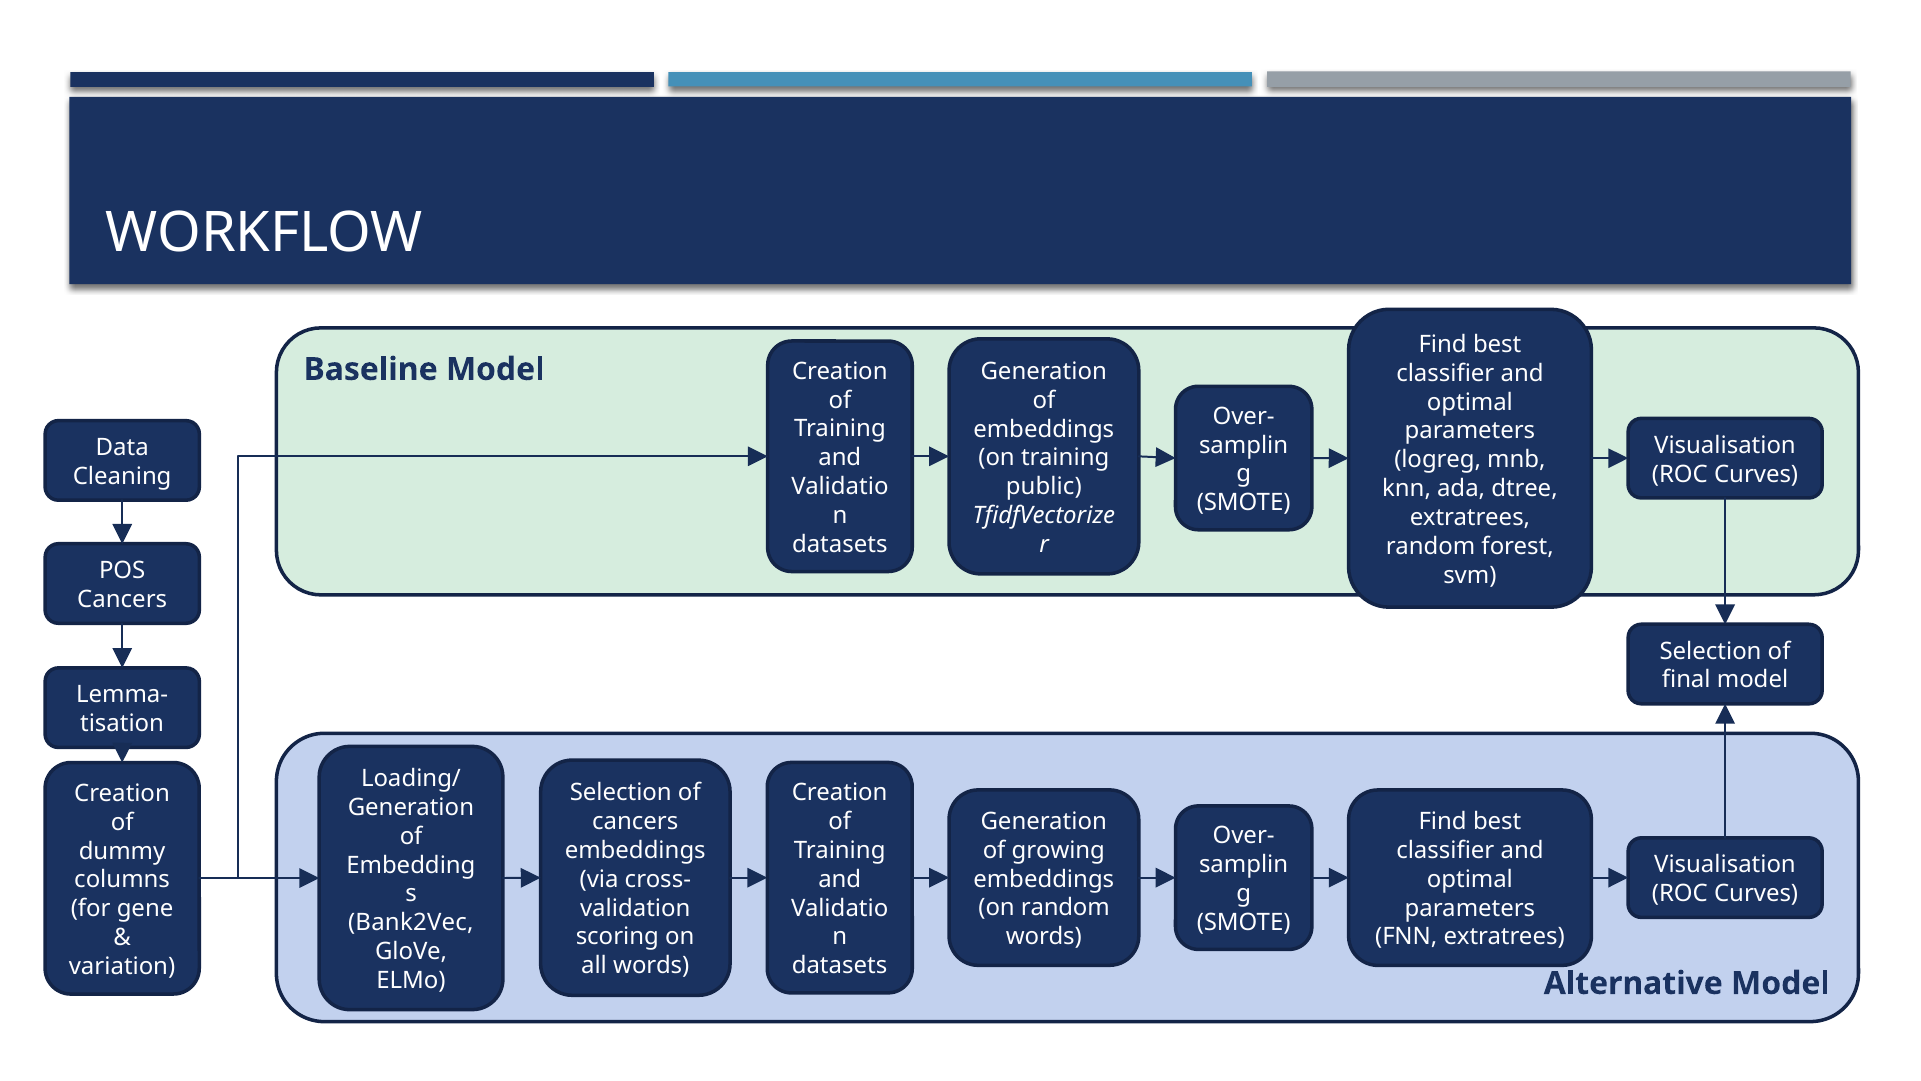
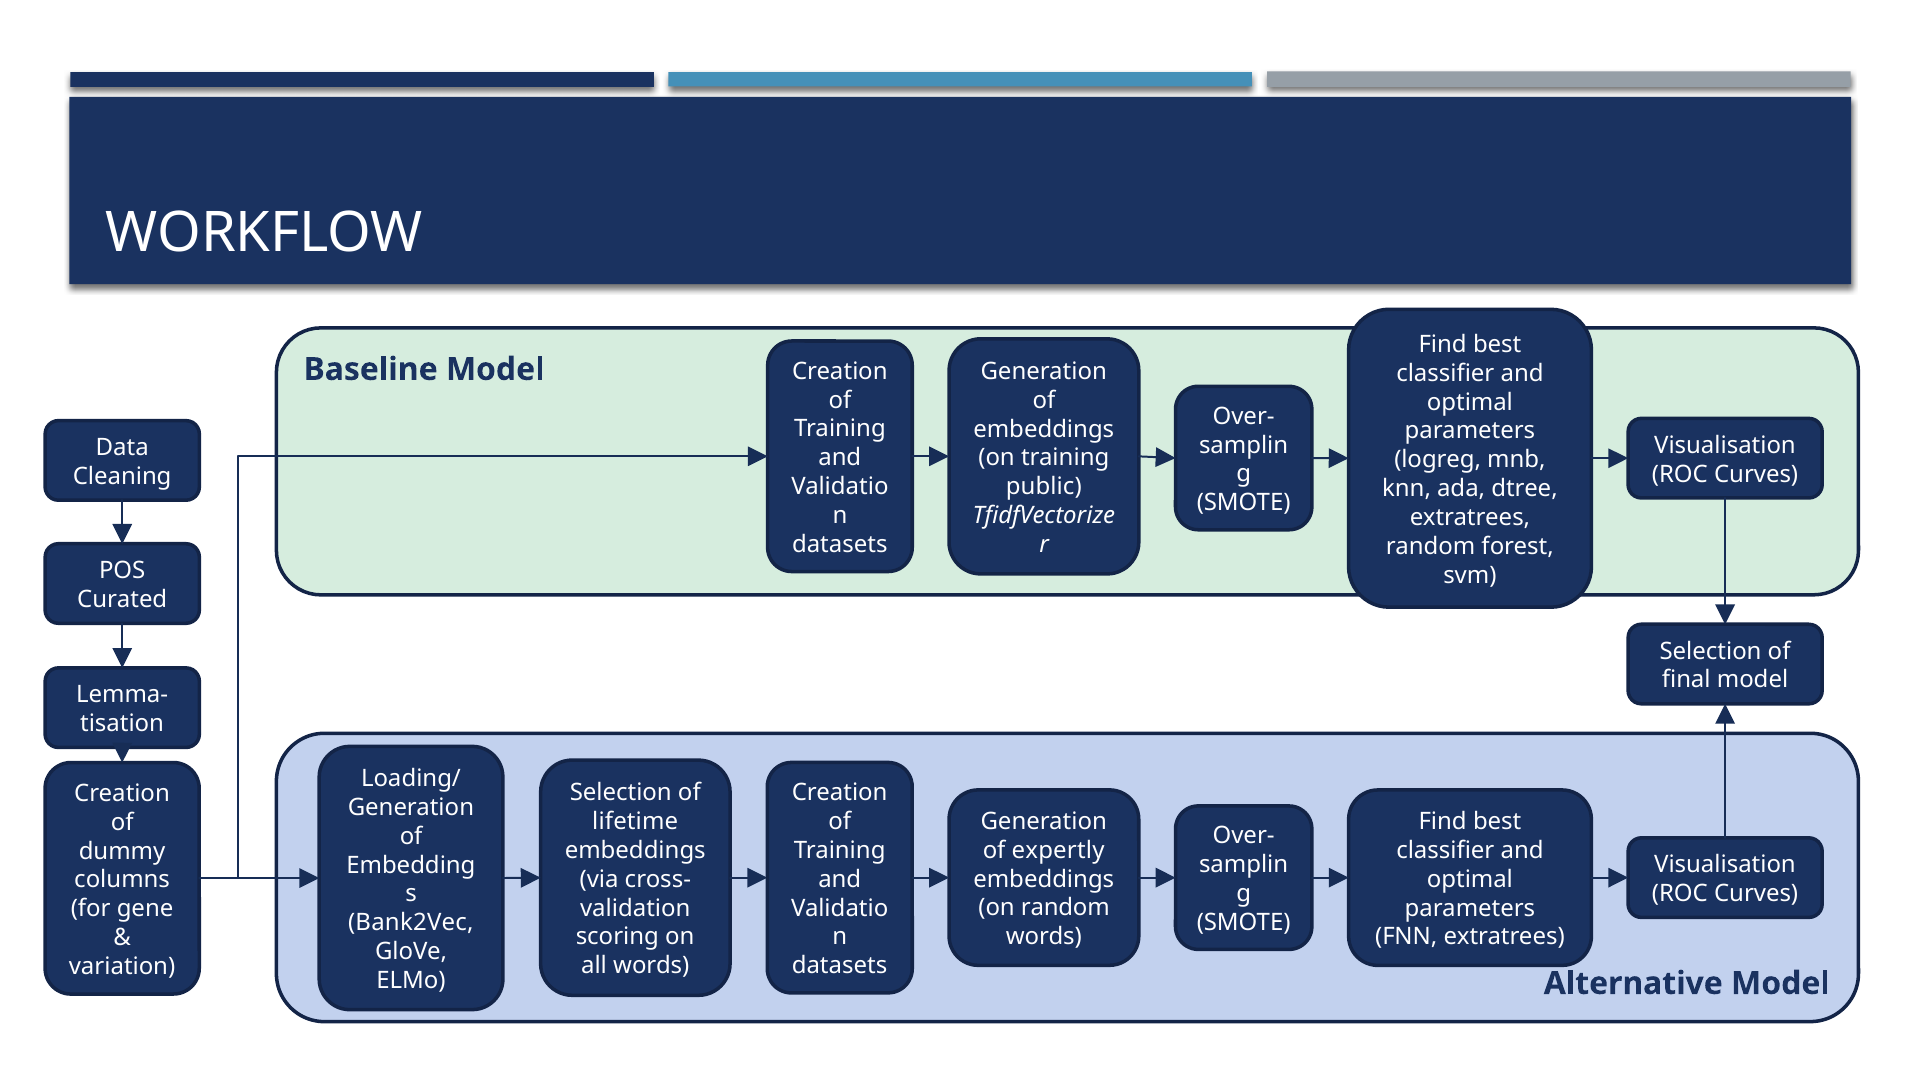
Cancers at (122, 599): Cancers -> Curated
cancers at (635, 821): cancers -> lifetime
growing: growing -> expertly
